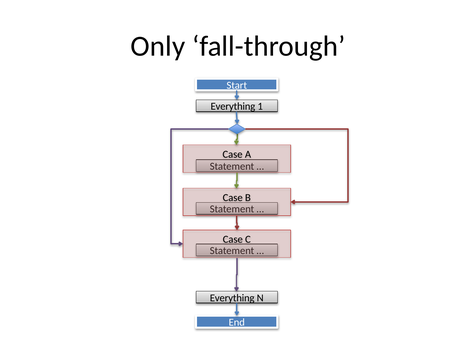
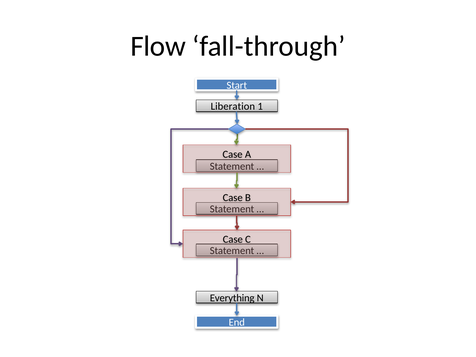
Only: Only -> Flow
Everything at (233, 106): Everything -> Liberation
